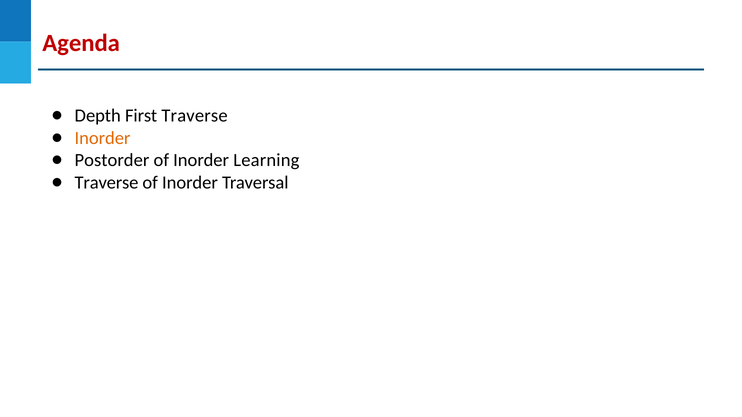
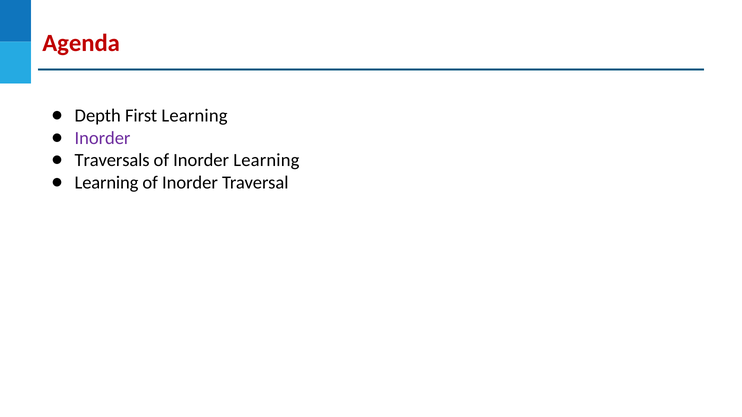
First Traverse: Traverse -> Learning
Inorder at (103, 138) colour: orange -> purple
Postorder: Postorder -> Traversals
Traverse at (107, 183): Traverse -> Learning
